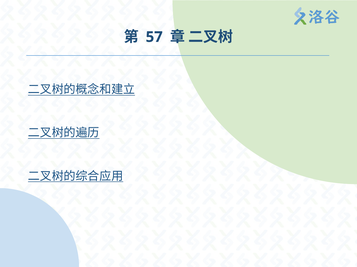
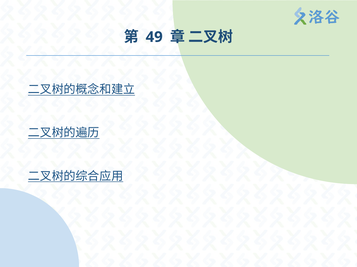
57: 57 -> 49
